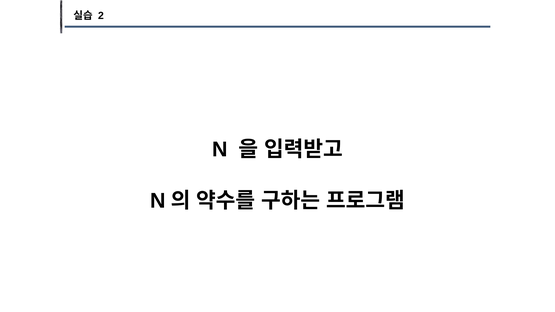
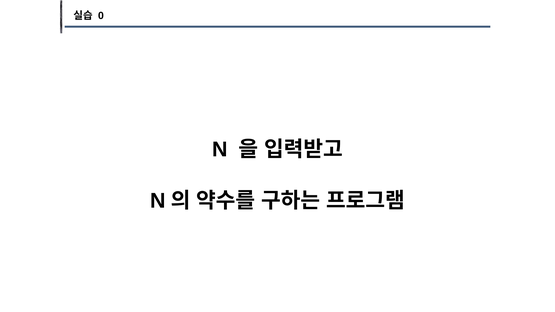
2: 2 -> 0
